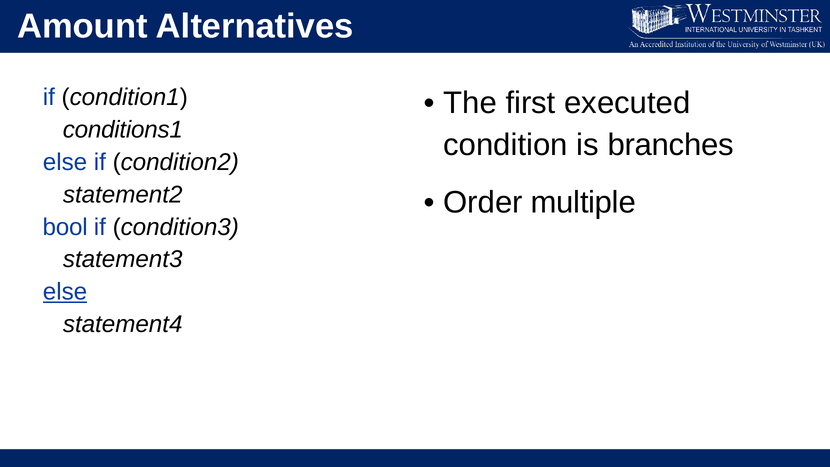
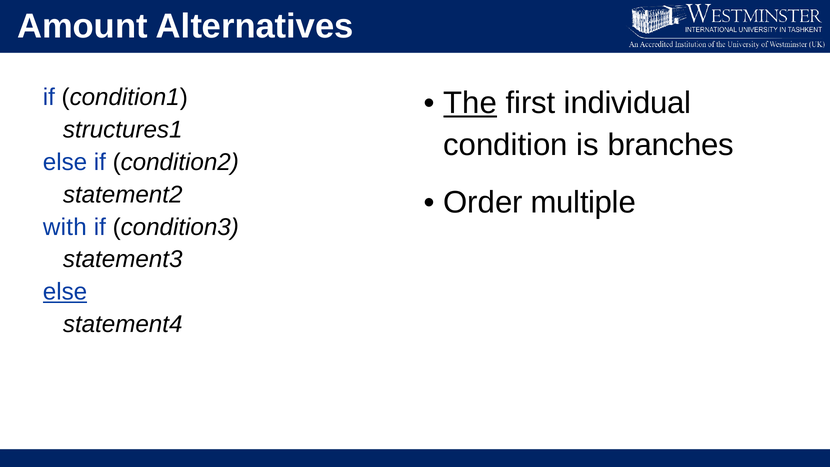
The underline: none -> present
executed: executed -> individual
conditions1: conditions1 -> structures1
bool: bool -> with
